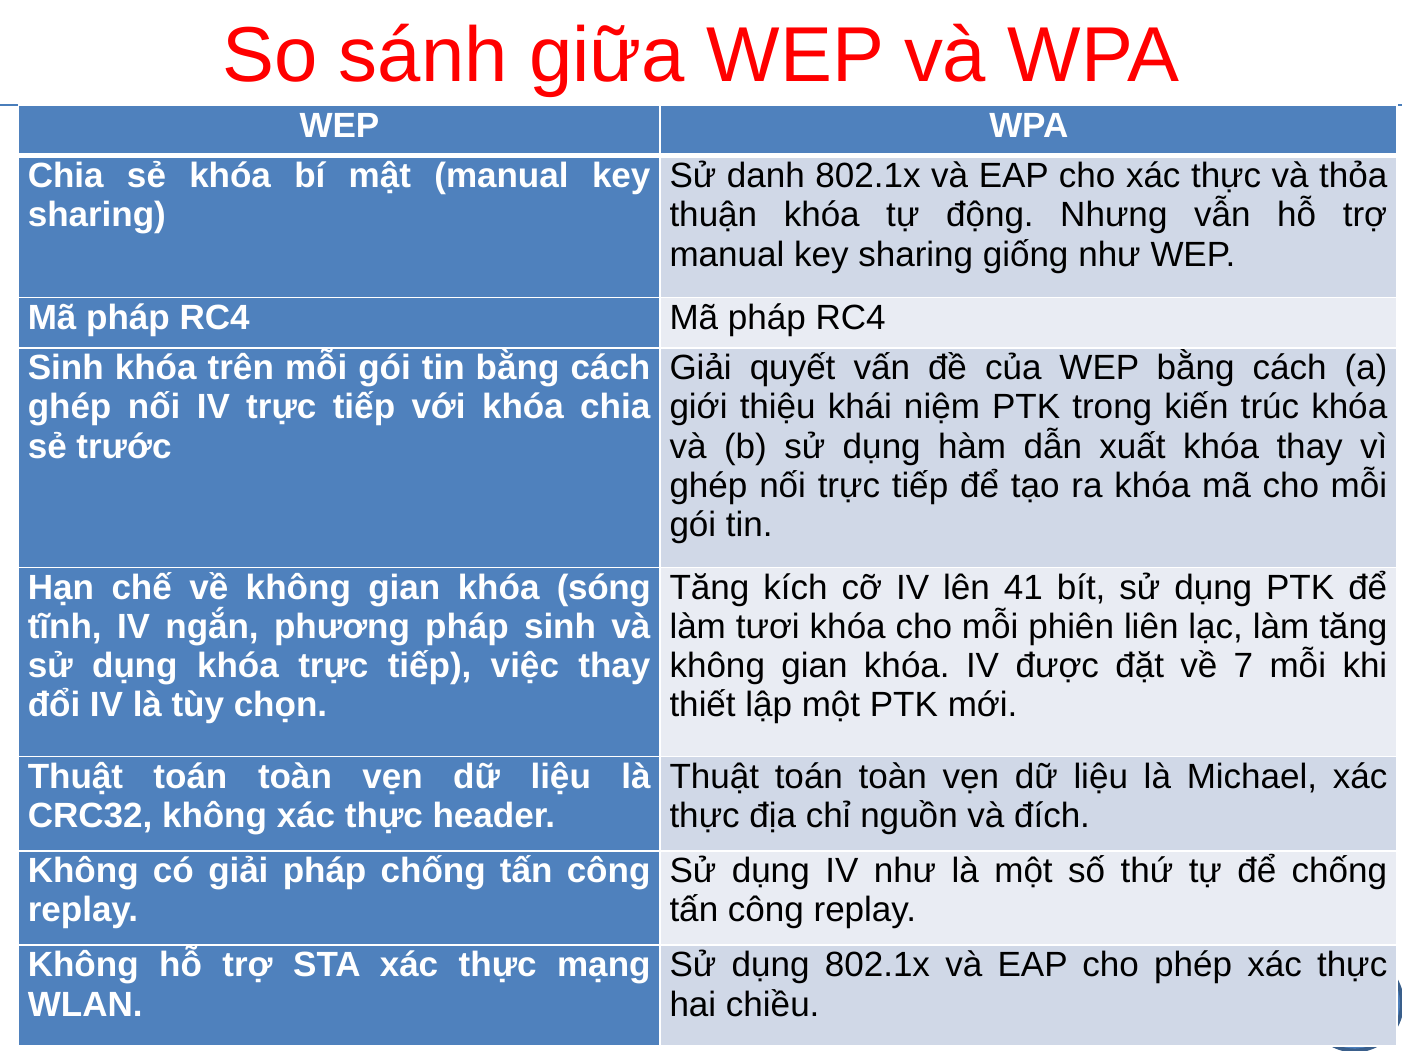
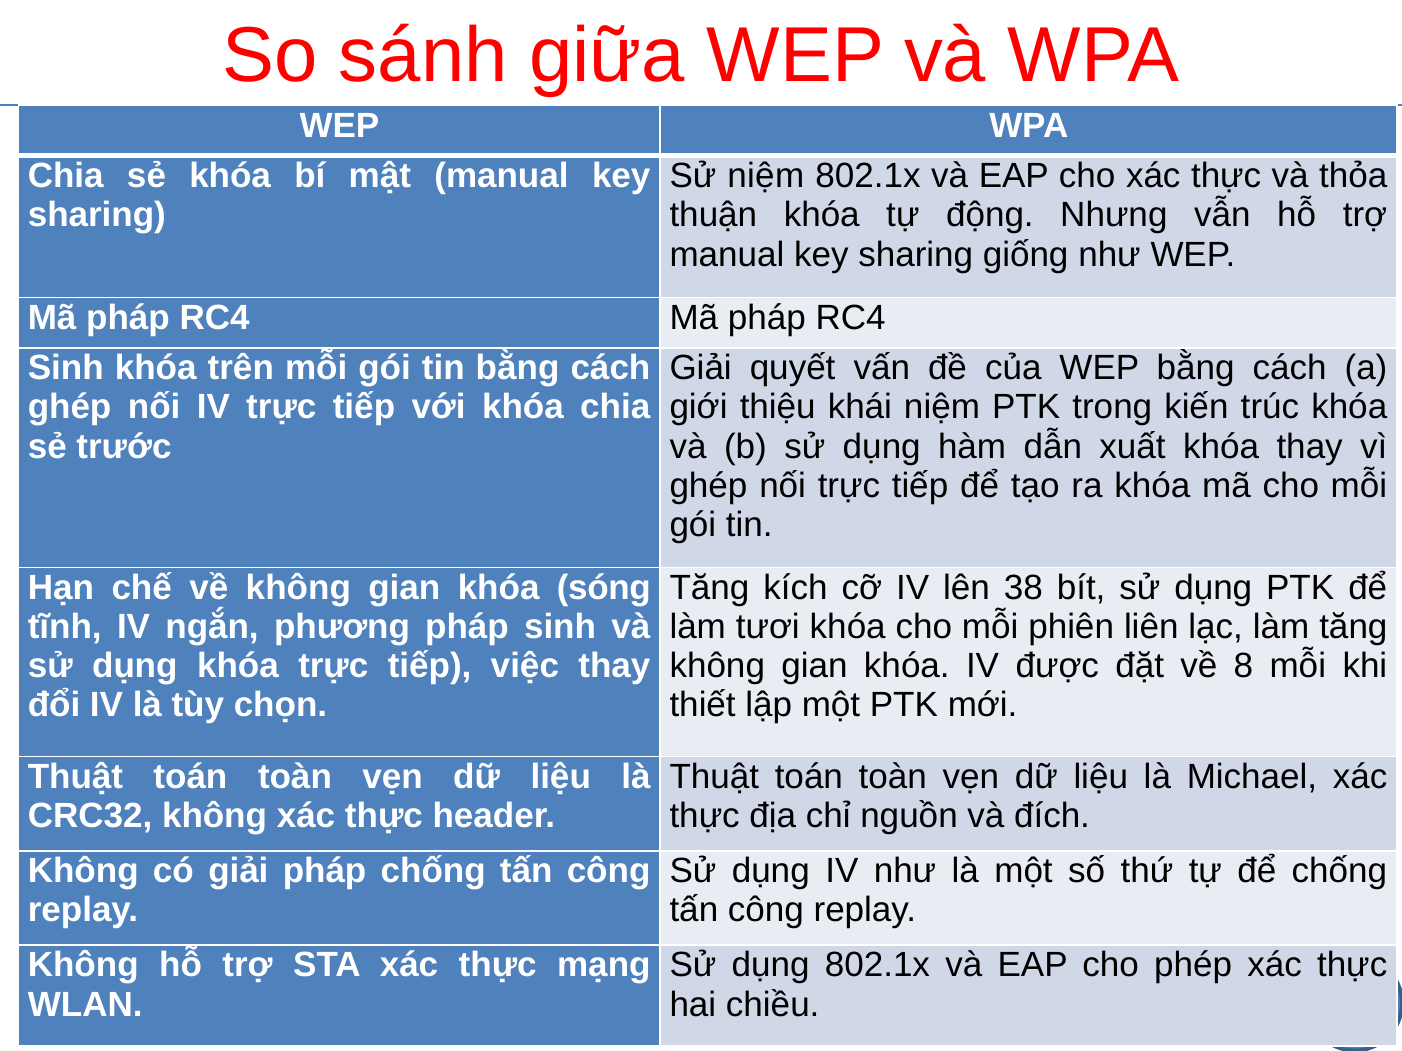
Sử danh: danh -> niệm
41: 41 -> 38
7: 7 -> 8
